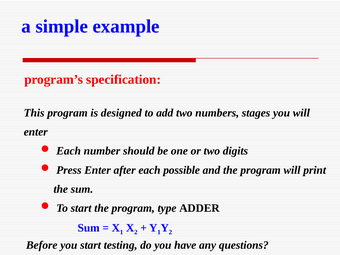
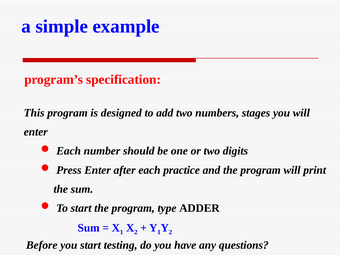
possible: possible -> practice
